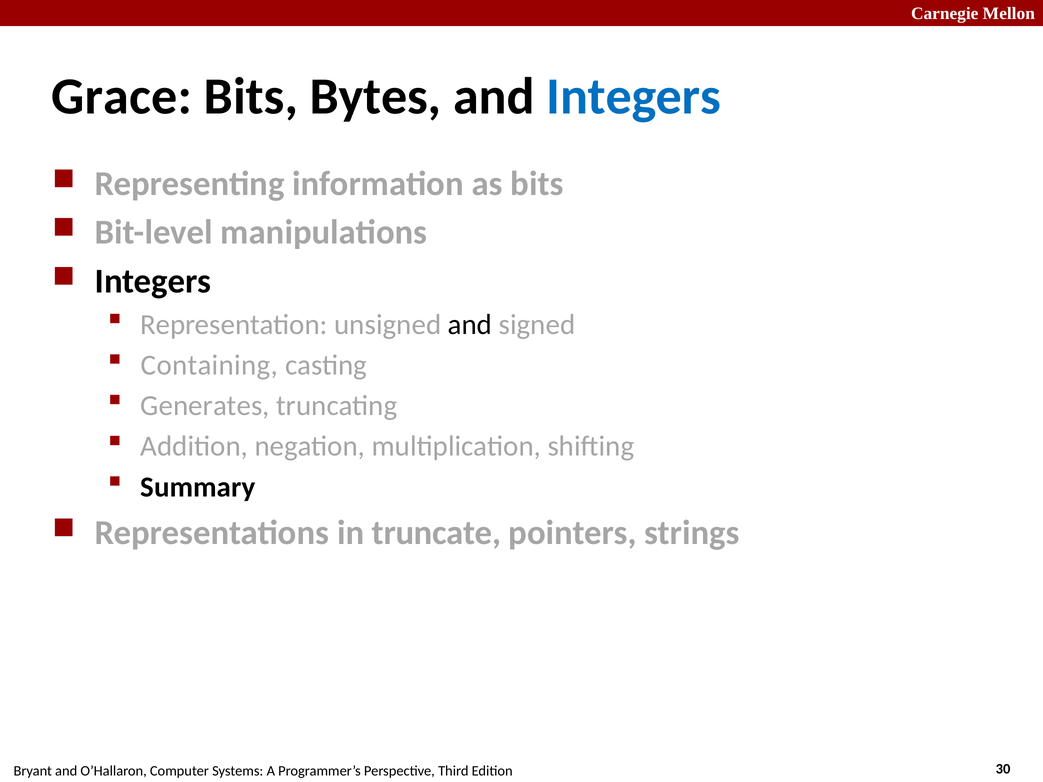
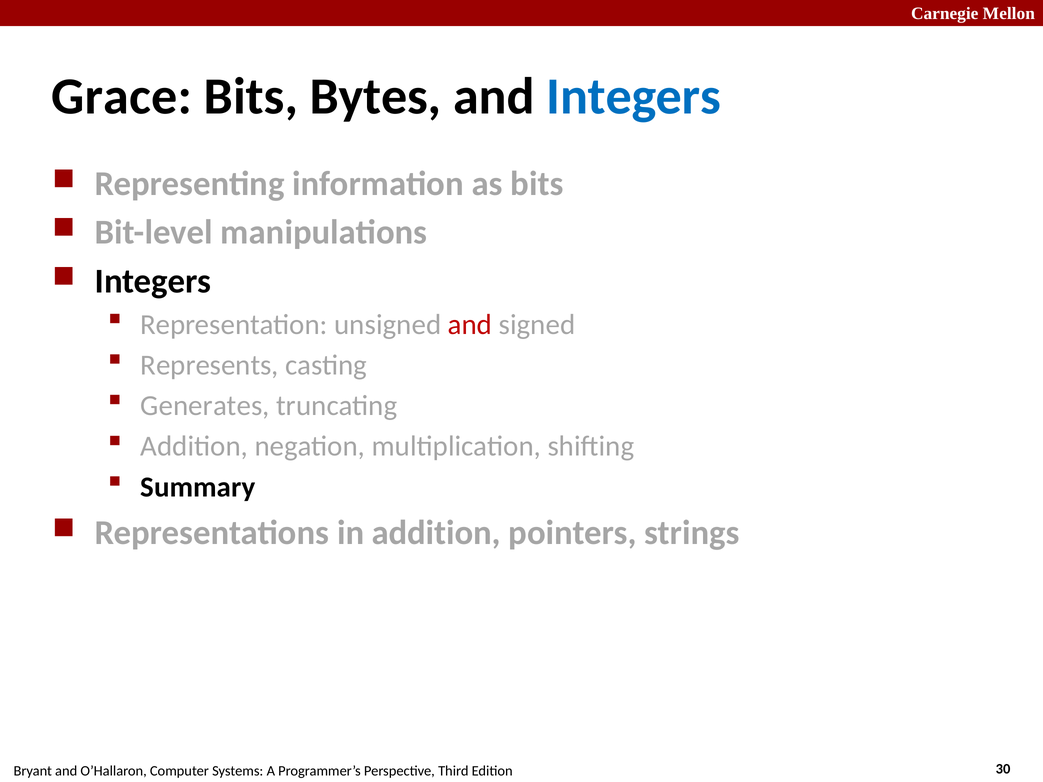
and at (470, 325) colour: black -> red
Containing: Containing -> Represents
in truncate: truncate -> addition
